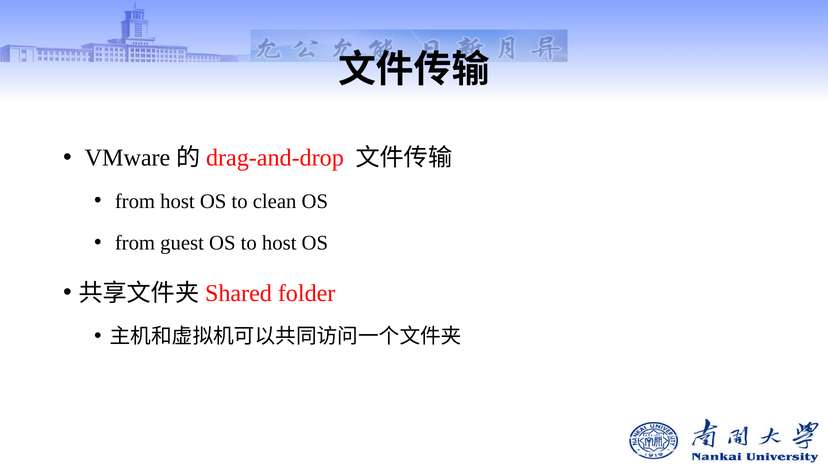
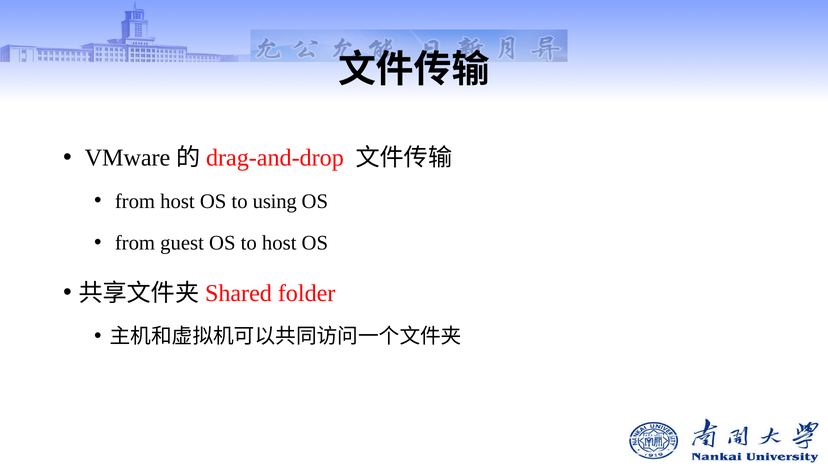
clean: clean -> using
